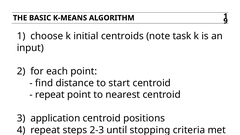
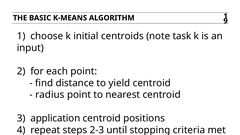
start: start -> yield
repeat at (50, 95): repeat -> radius
